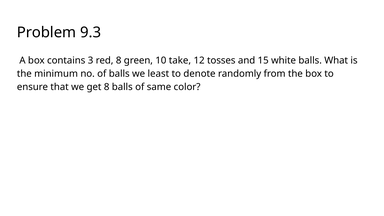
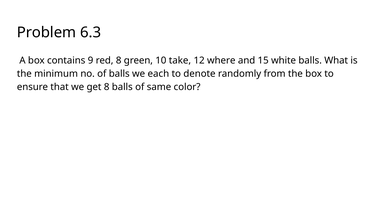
9.3: 9.3 -> 6.3
3: 3 -> 9
tosses: tosses -> where
least: least -> each
